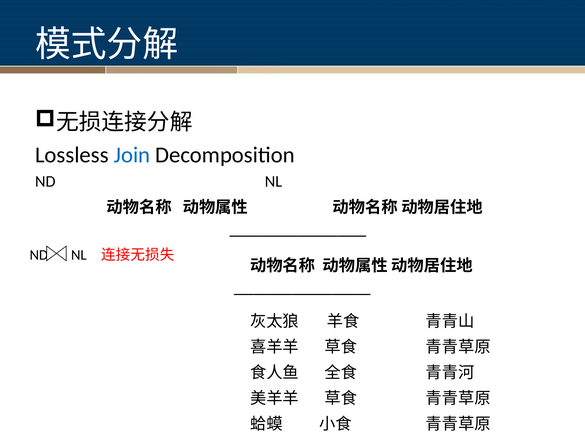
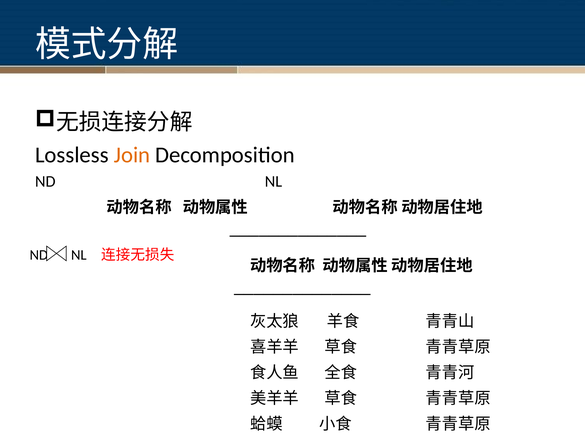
Join colour: blue -> orange
